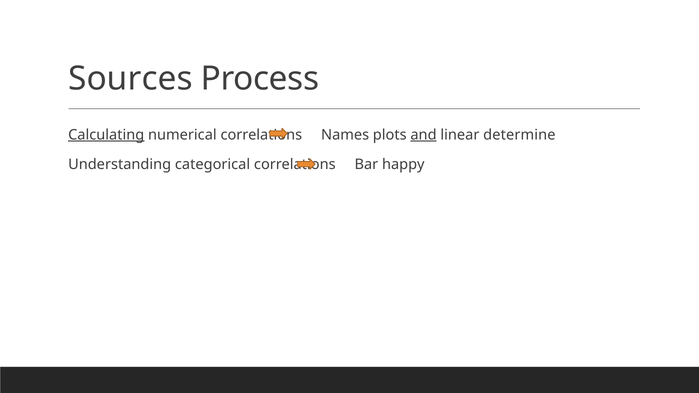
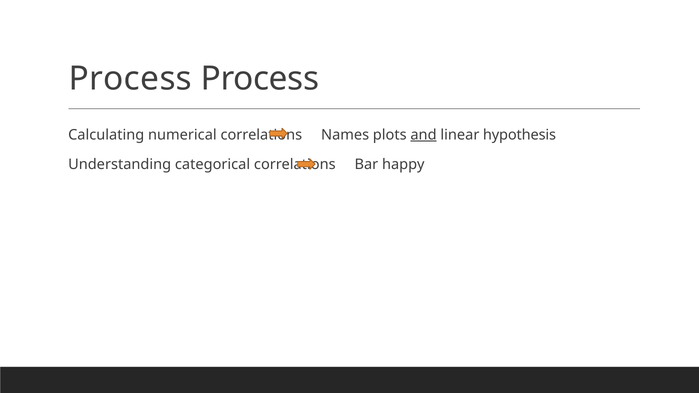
Sources at (130, 79): Sources -> Process
Calculating underline: present -> none
determine: determine -> hypothesis
